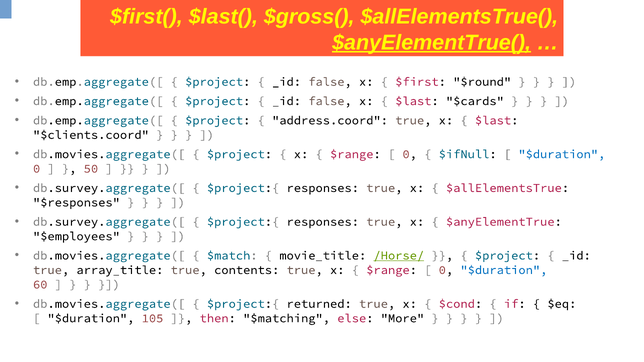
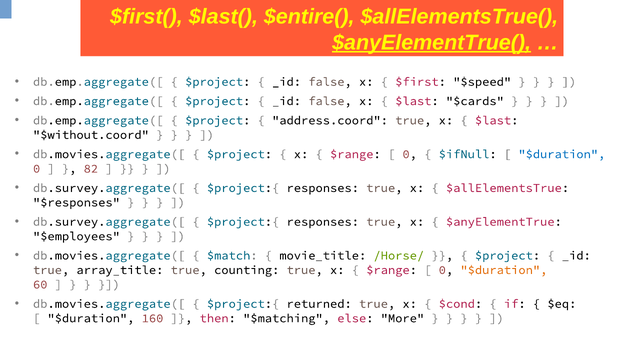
$gross(: $gross( -> $entire(
$round: $round -> $speed
$clients.coord: $clients.coord -> $without.coord
50: 50 -> 82
/Horse/ underline: present -> none
contents: contents -> counting
$duration at (504, 270) colour: blue -> orange
105: 105 -> 160
